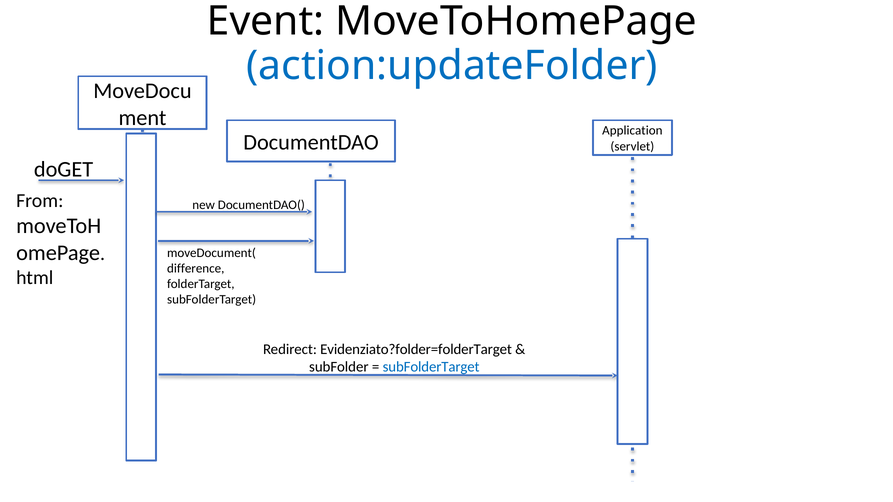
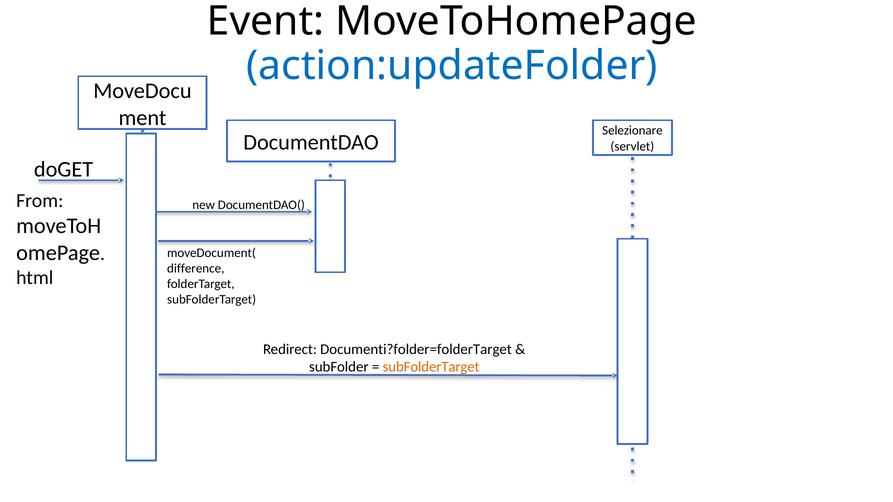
Application: Application -> Selezionare
Evidenziato?folder=folderTarget: Evidenziato?folder=folderTarget -> Documenti?folder=folderTarget
subFolderTarget at (431, 367) colour: blue -> orange
